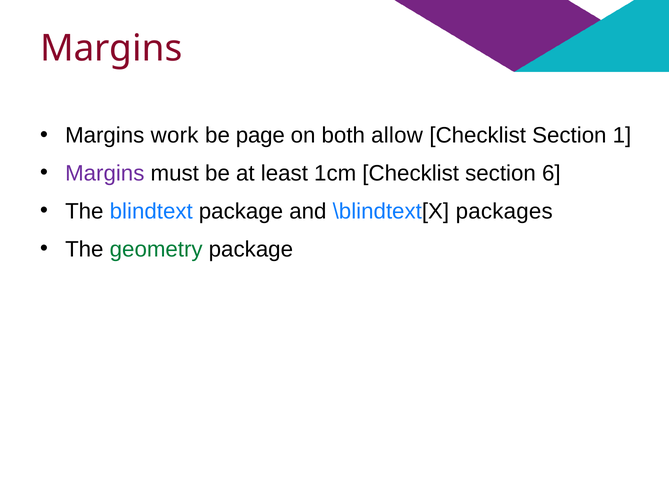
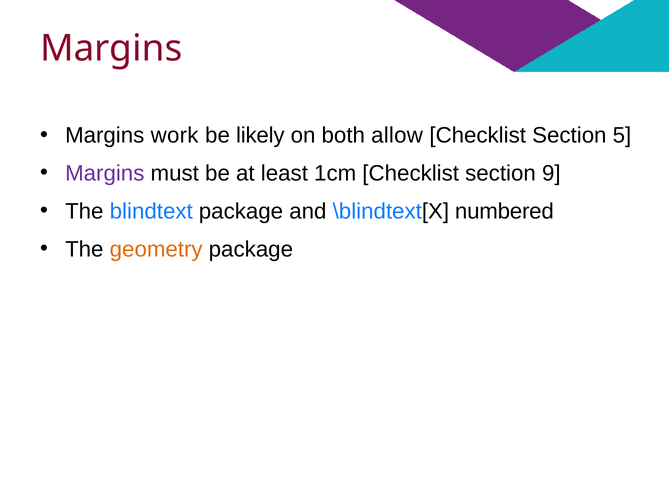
page: page -> likely
1: 1 -> 5
6: 6 -> 9
packages: packages -> numbered
geometry colour: green -> orange
